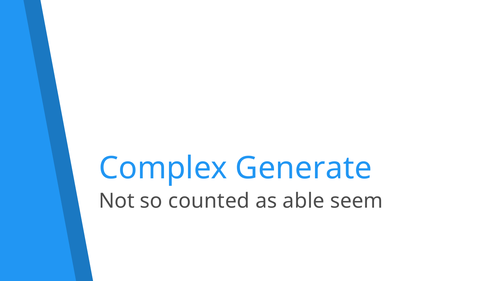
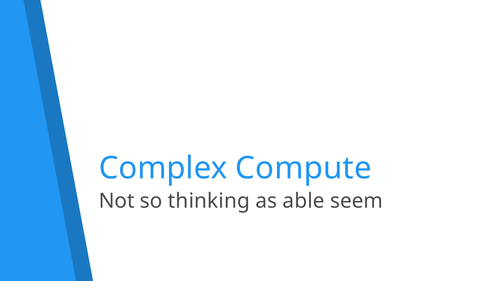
Generate: Generate -> Compute
counted: counted -> thinking
